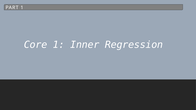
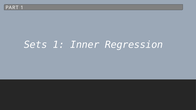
Core: Core -> Sets
